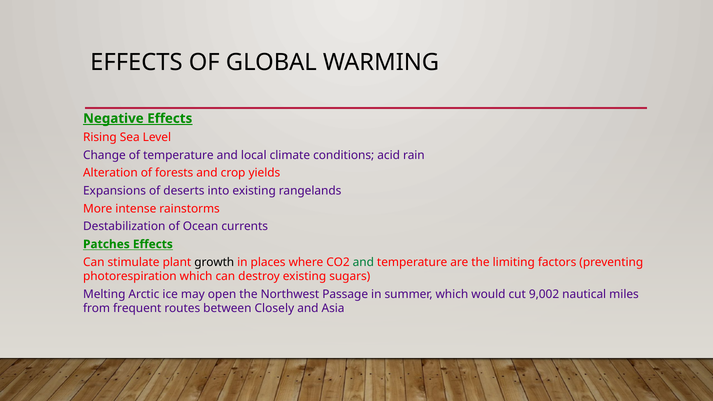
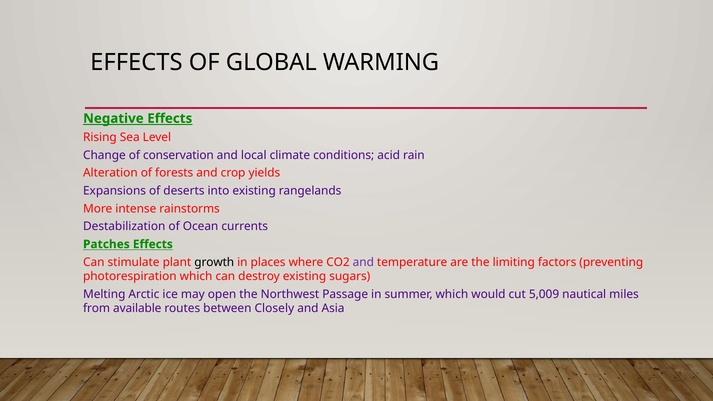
of temperature: temperature -> conservation
and at (363, 262) colour: green -> purple
9,002: 9,002 -> 5,009
frequent: frequent -> available
